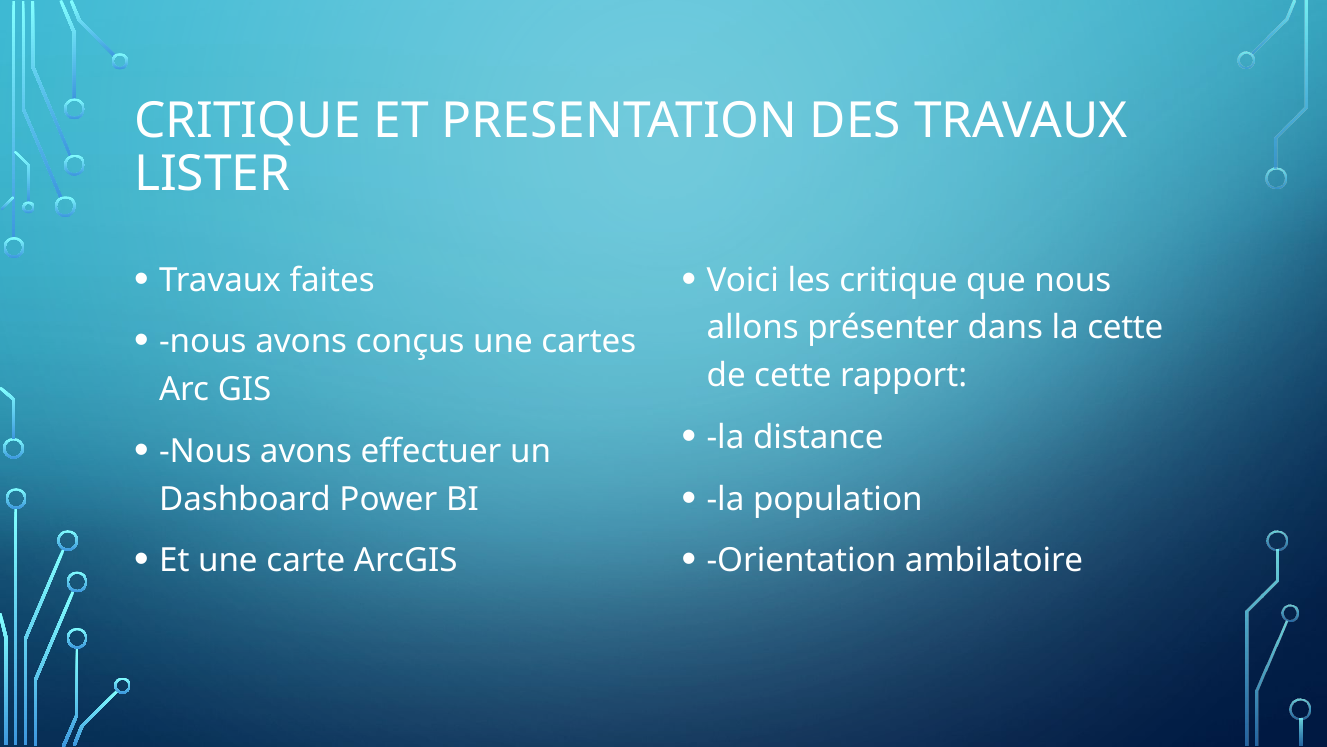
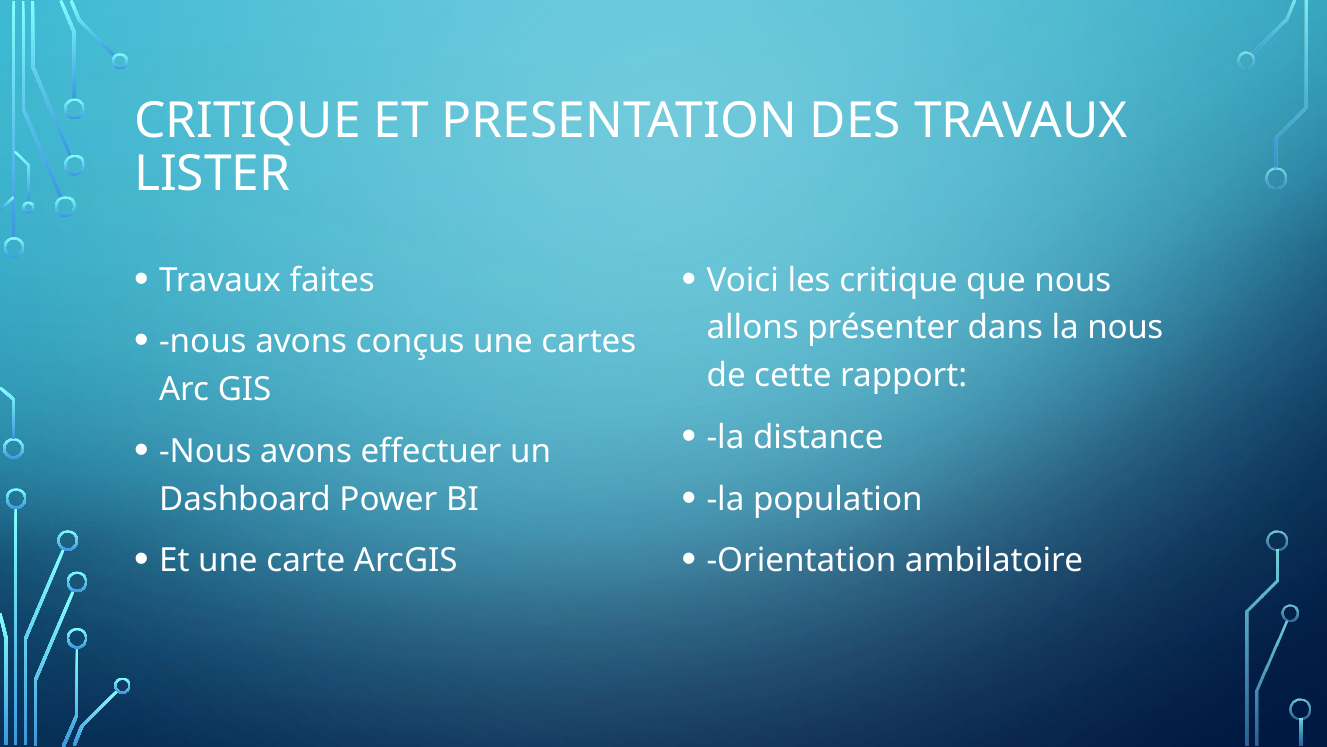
la cette: cette -> nous
